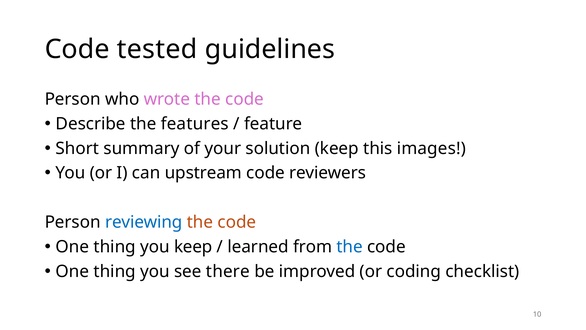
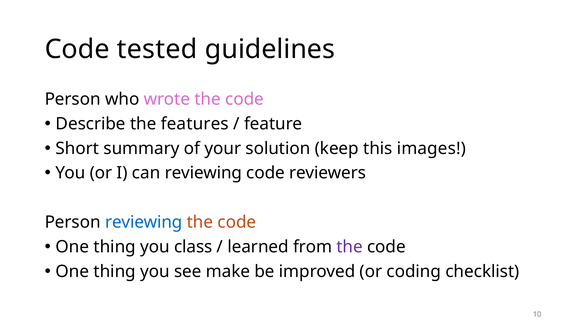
can upstream: upstream -> reviewing
you keep: keep -> class
the at (350, 246) colour: blue -> purple
there: there -> make
